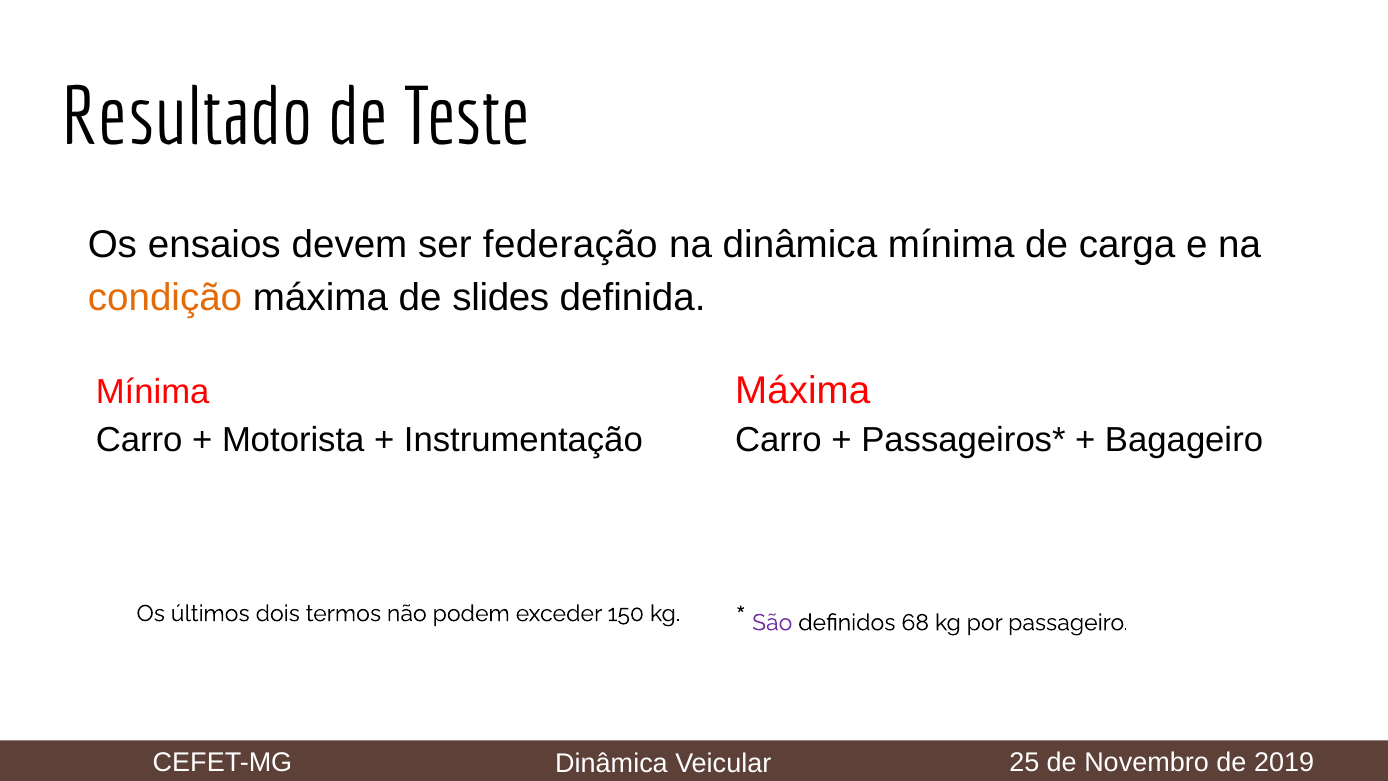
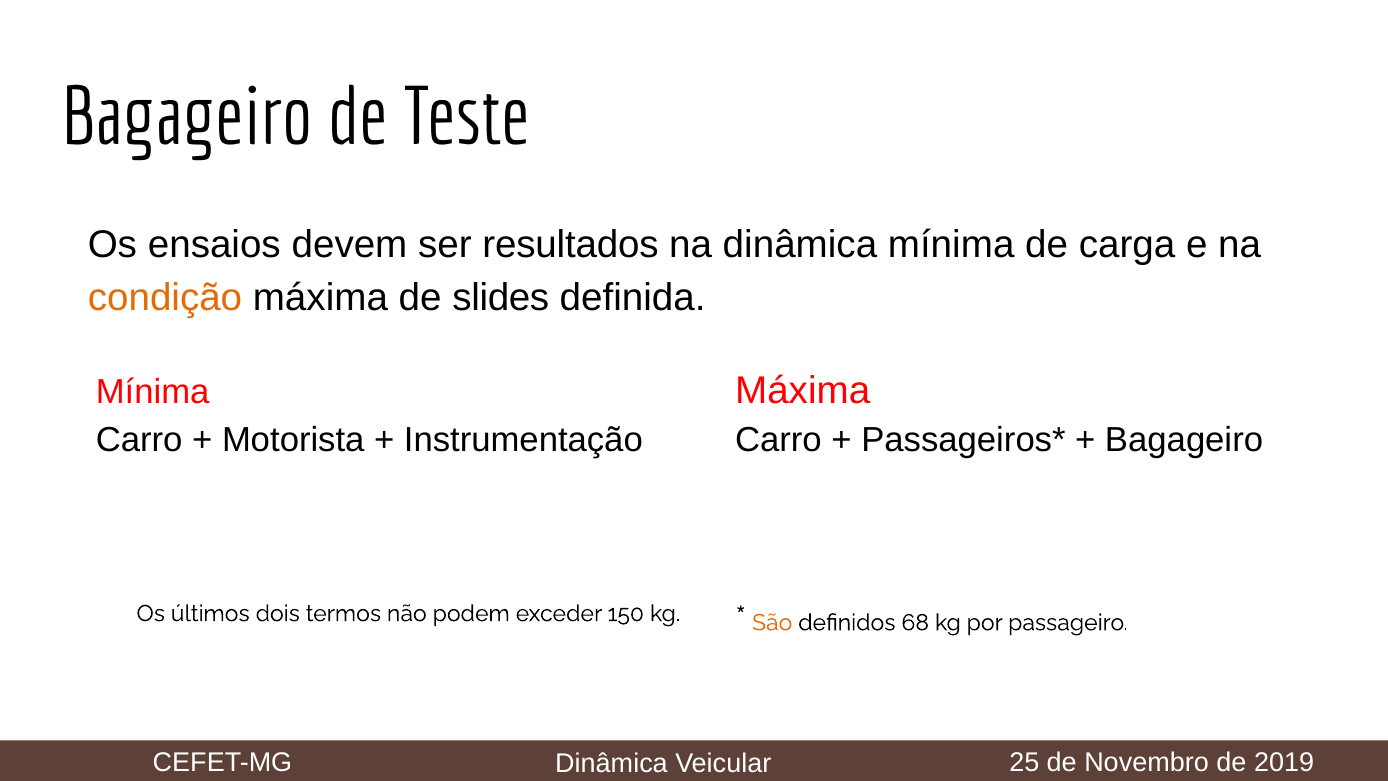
Resultado at (187, 117): Resultado -> Bagageiro
federação: federação -> resultados
São colour: purple -> orange
